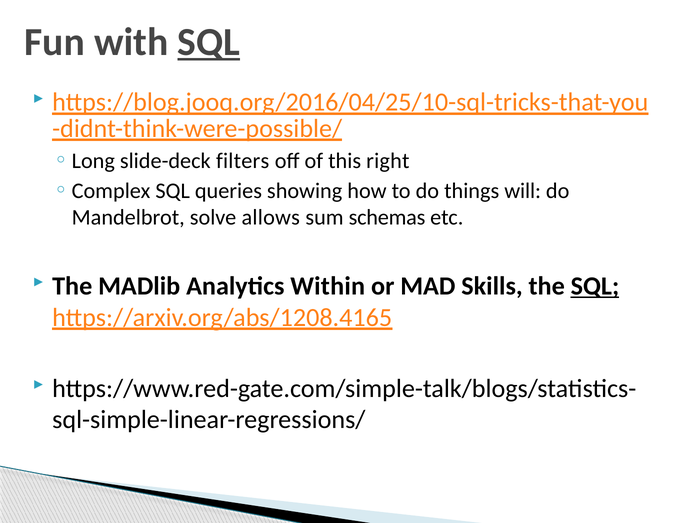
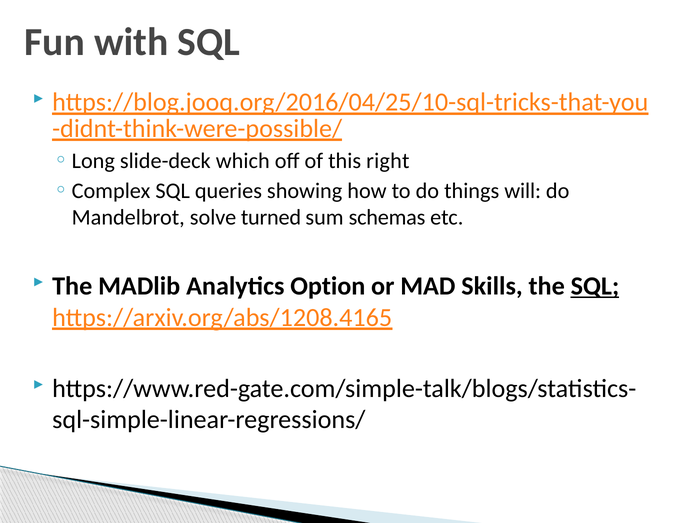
SQL at (209, 42) underline: present -> none
filters: filters -> which
allows: allows -> turned
Within: Within -> Option
